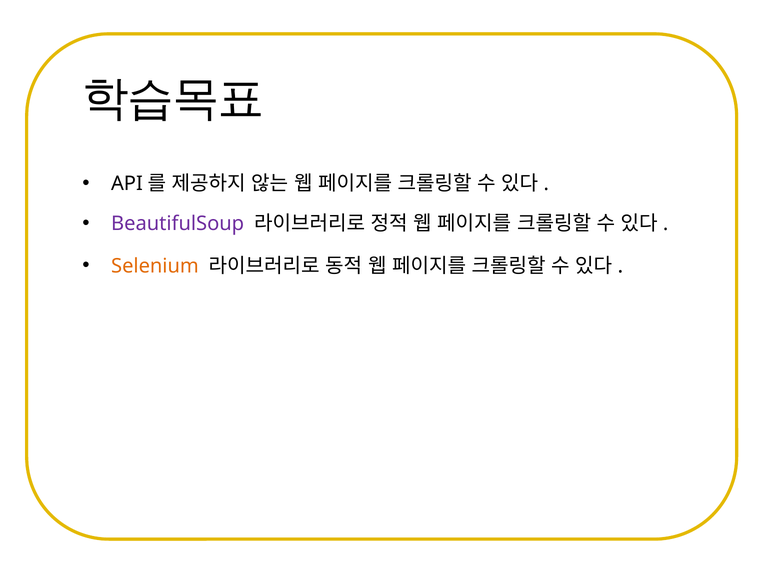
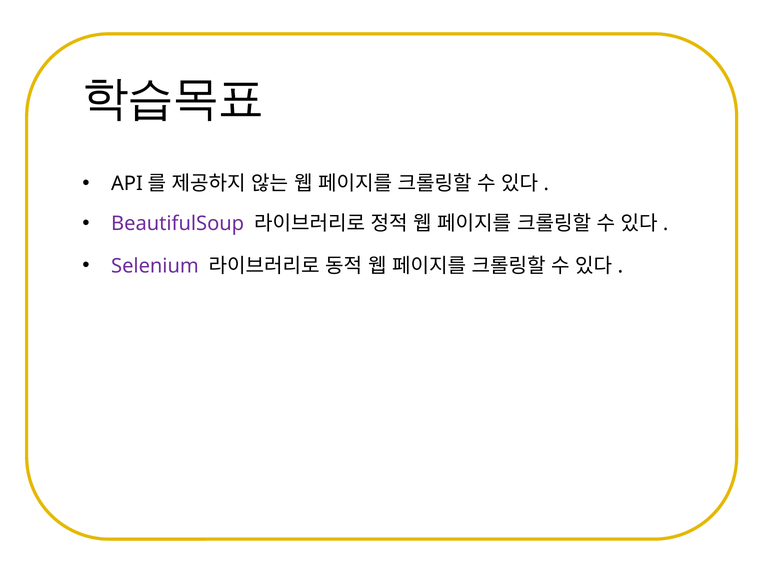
Selenium colour: orange -> purple
